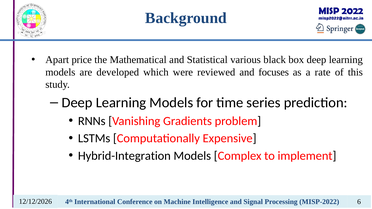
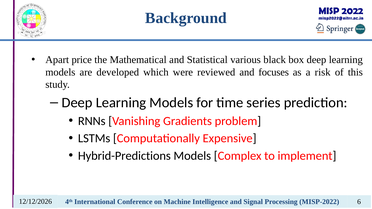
rate: rate -> risk
Hybrid-Integration: Hybrid-Integration -> Hybrid-Predictions
